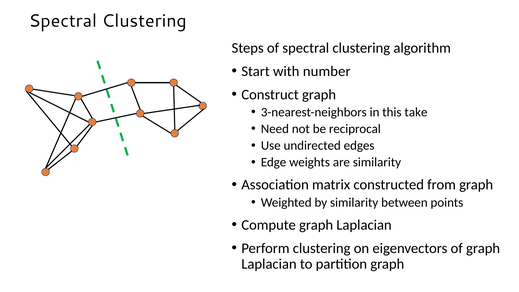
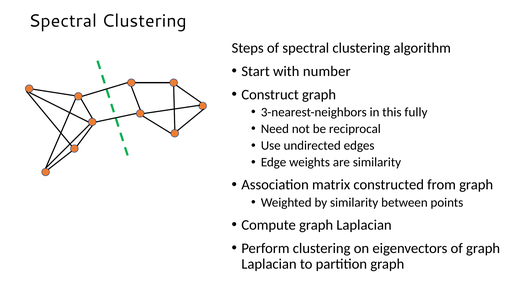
take: take -> fully
